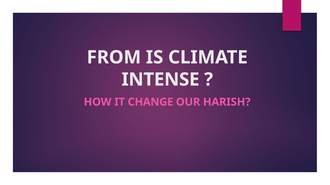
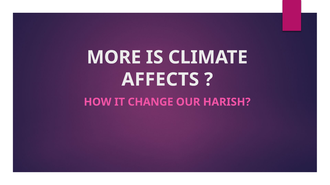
FROM: FROM -> MORE
INTENSE: INTENSE -> AFFECTS
